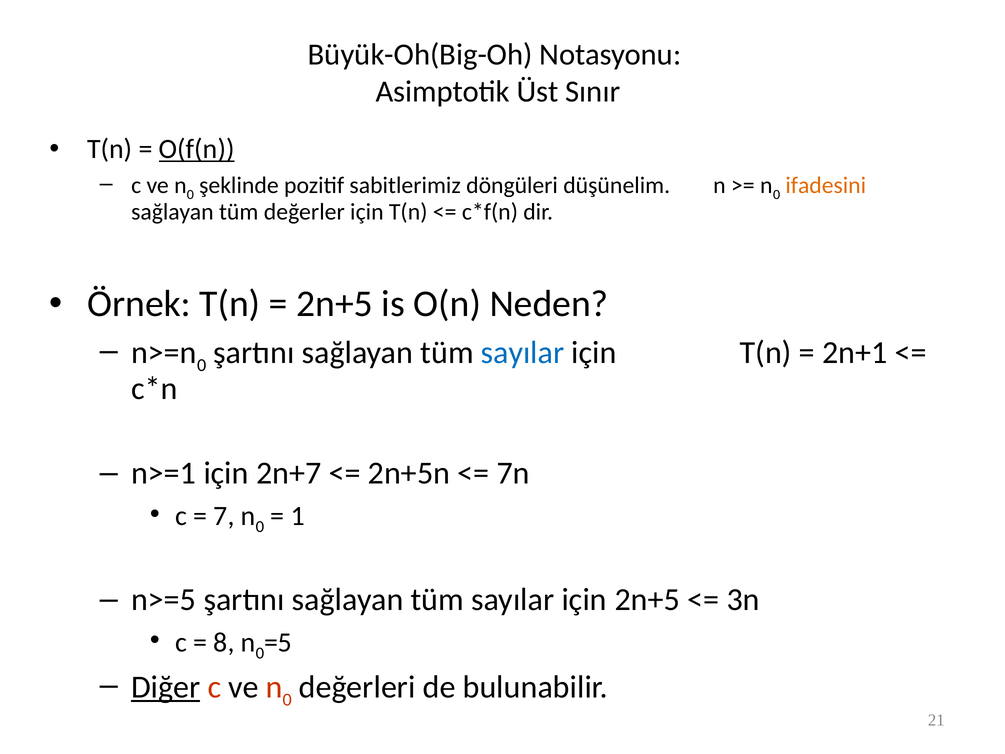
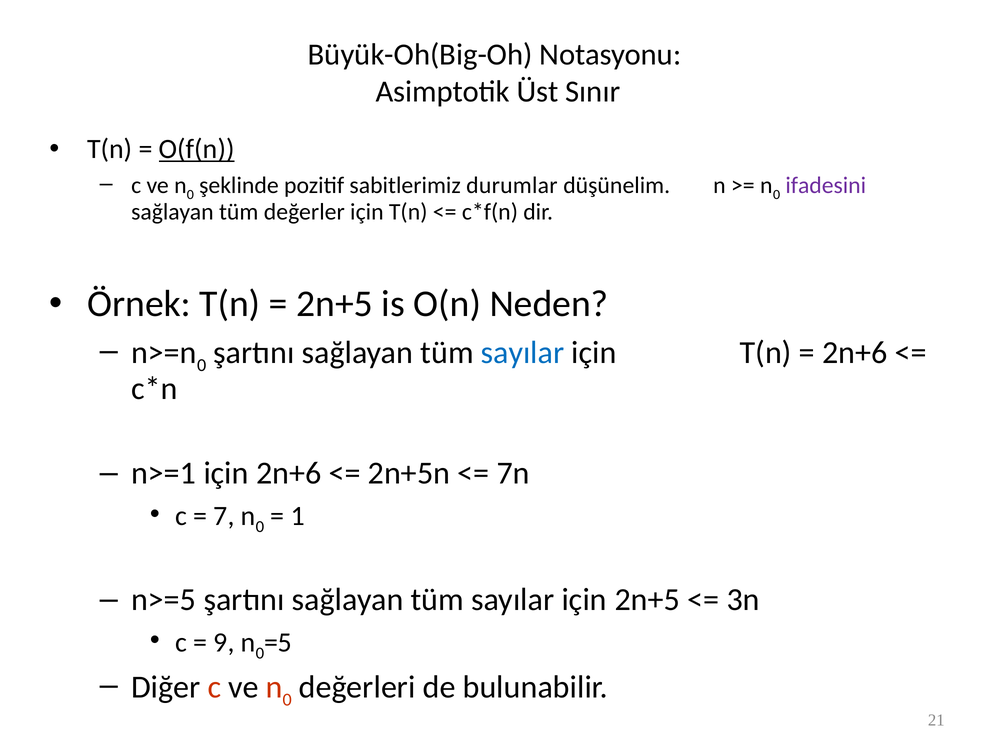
döngüleri: döngüleri -> durumlar
ifadesini colour: orange -> purple
2n+1 at (855, 353): 2n+1 -> 2n+6
için 2n+7: 2n+7 -> 2n+6
8: 8 -> 9
Diğer underline: present -> none
